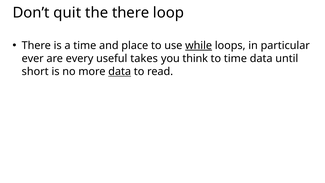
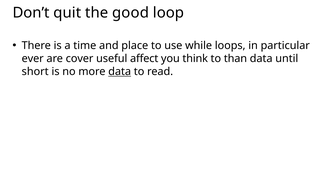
the there: there -> good
while underline: present -> none
every: every -> cover
takes: takes -> affect
to time: time -> than
